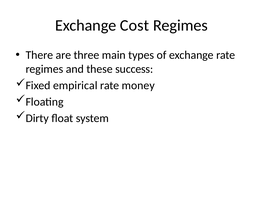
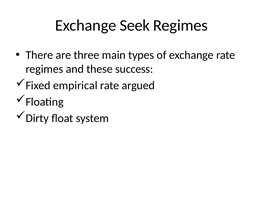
Cost: Cost -> Seek
money: money -> argued
